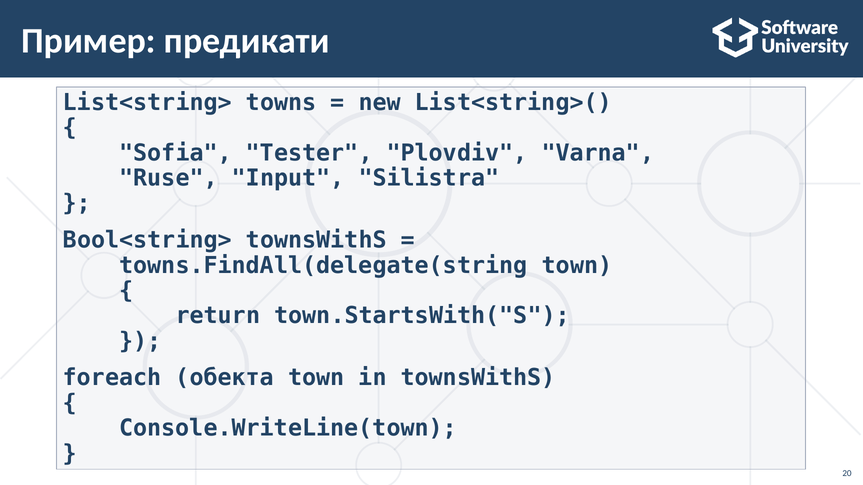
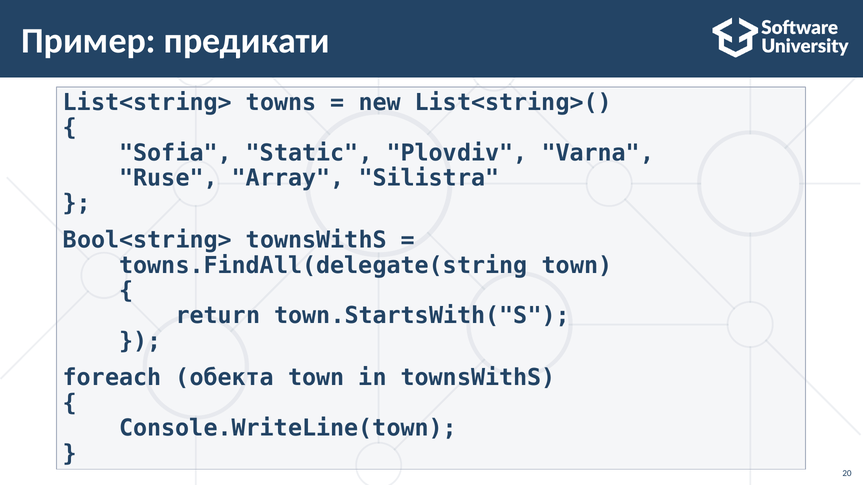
Tester: Tester -> Static
Input: Input -> Array
